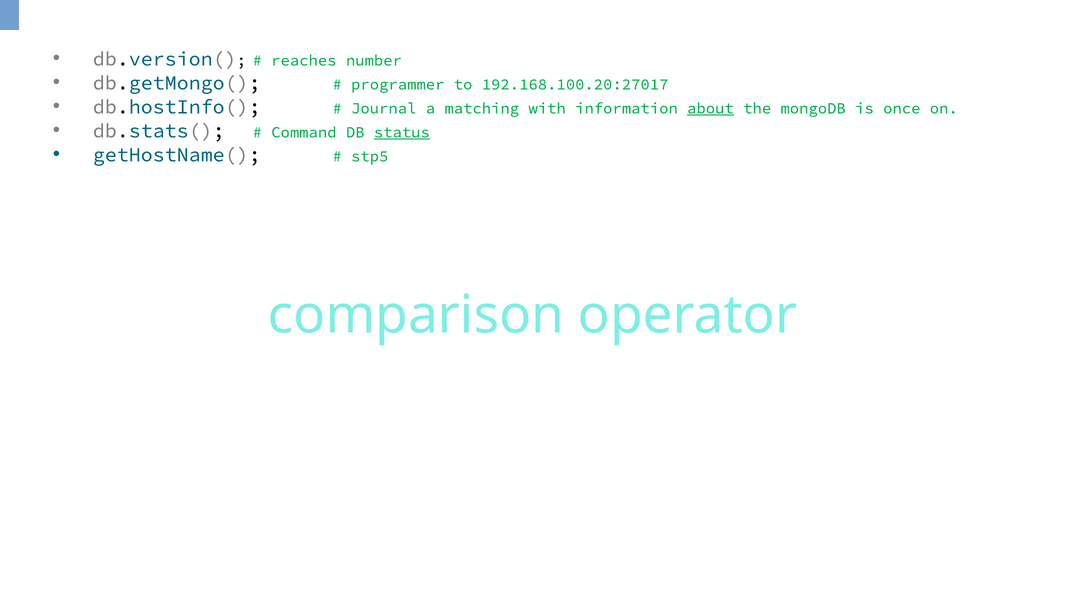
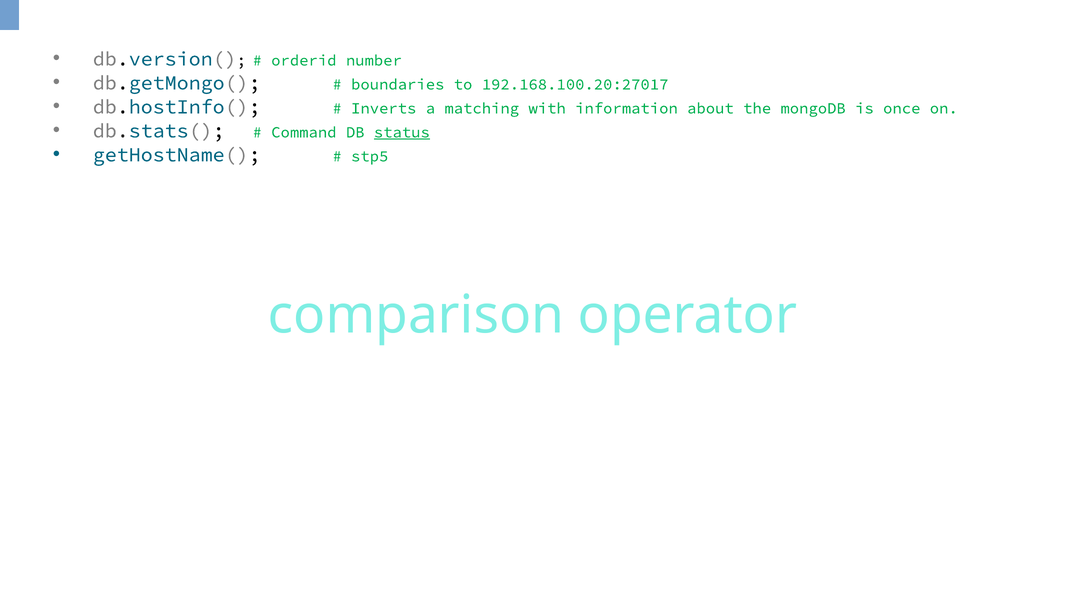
reaches: reaches -> orderid
programmer: programmer -> boundaries
Journal: Journal -> Inverts
about underline: present -> none
